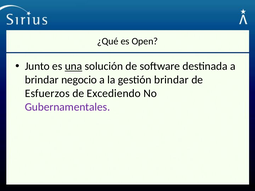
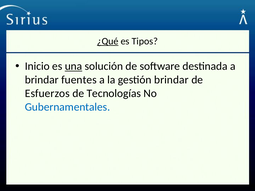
¿Qué underline: none -> present
Open: Open -> Tipos
Junto: Junto -> Inicio
negocio: negocio -> fuentes
Excediendo: Excediendo -> Tecnologías
Gubernamentales colour: purple -> blue
